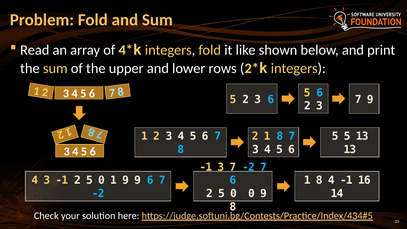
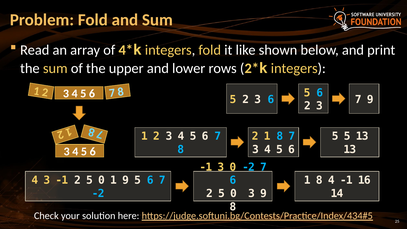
-1 3 7: 7 -> 0
9 9: 9 -> 5
0 0: 0 -> 3
